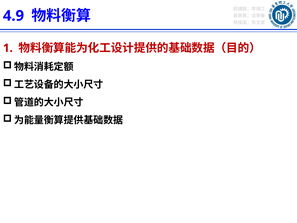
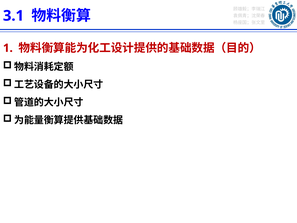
4.9: 4.9 -> 3.1
